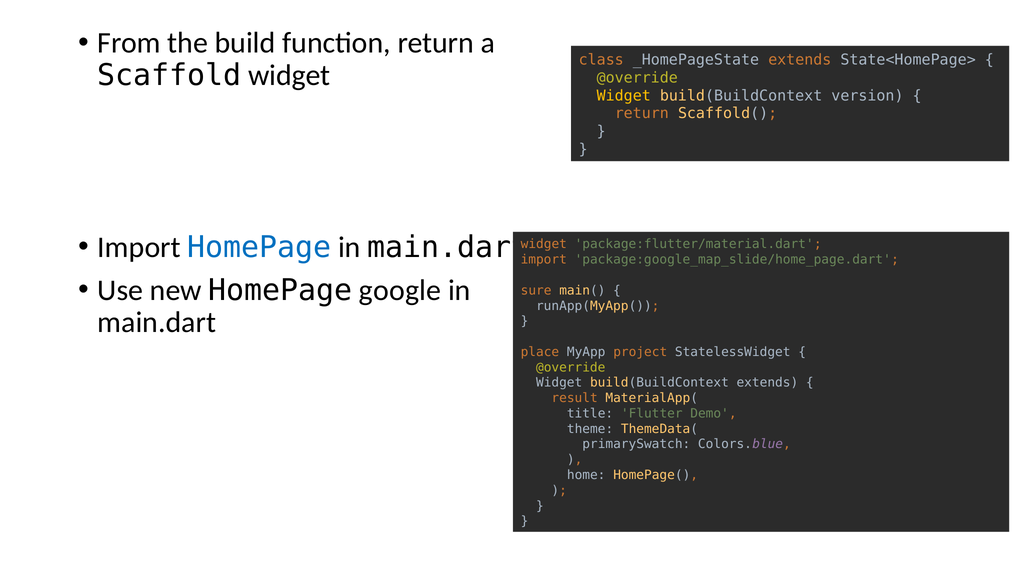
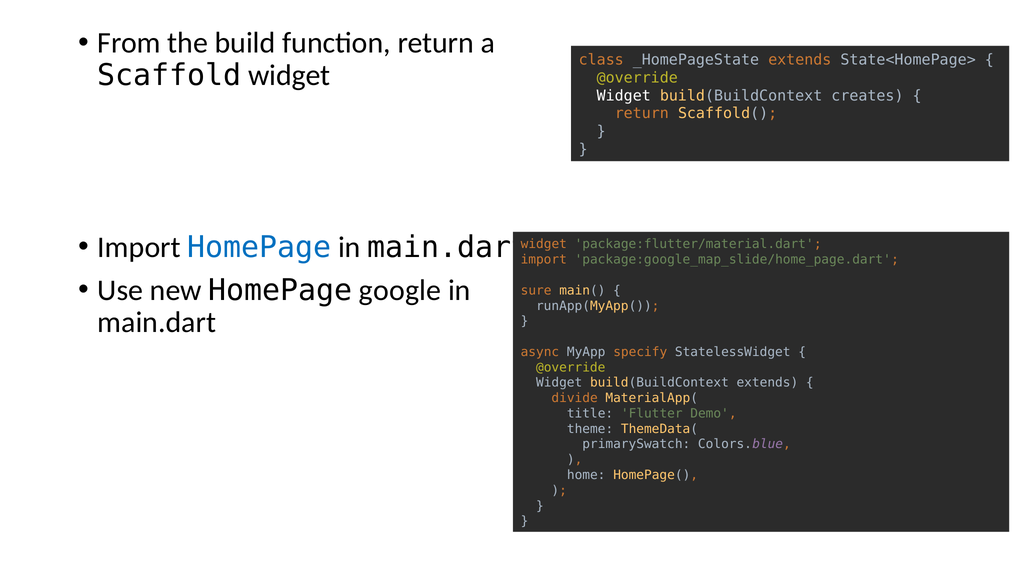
Widget at (624, 96) colour: yellow -> white
version: version -> creates
place: place -> async
project: project -> specify
result: result -> divide
